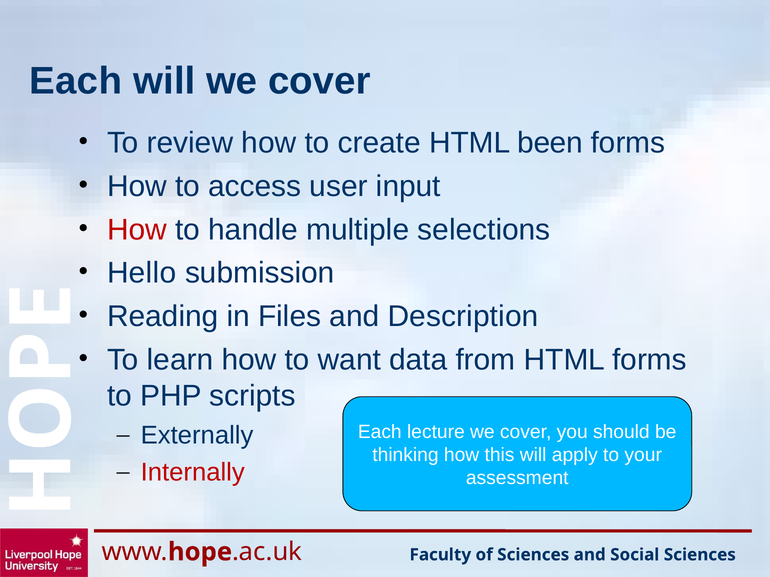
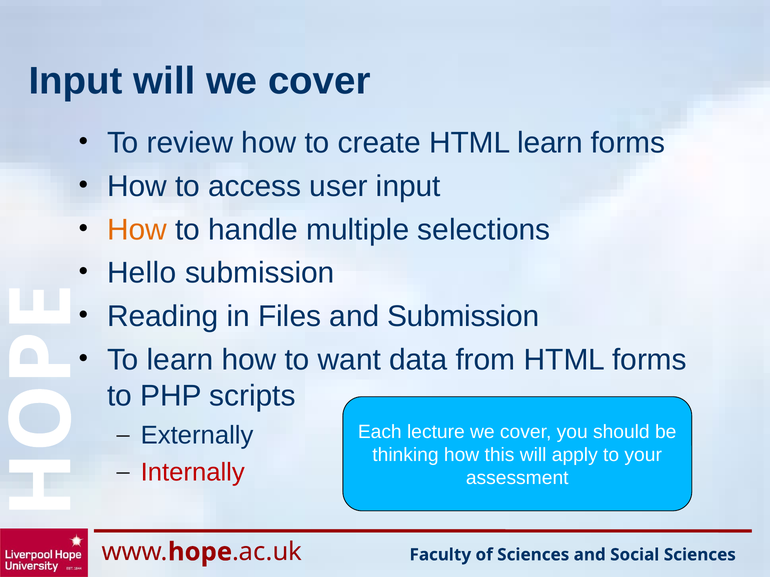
Each at (76, 81): Each -> Input
HTML been: been -> learn
How at (137, 230) colour: red -> orange
and Description: Description -> Submission
